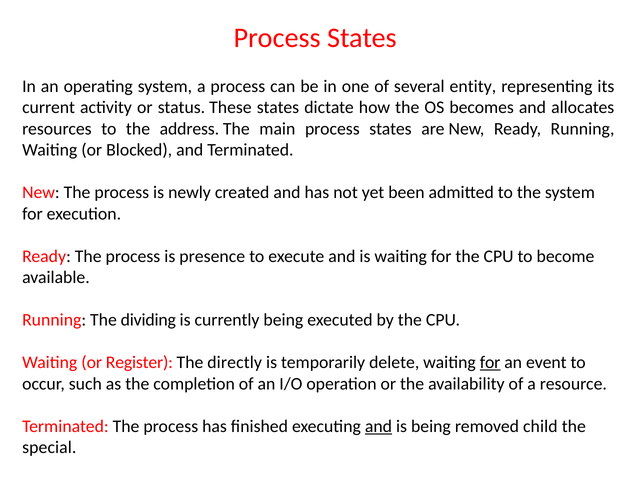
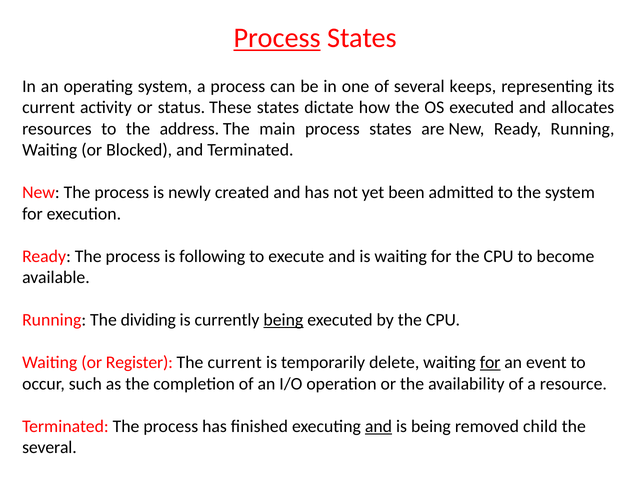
Process at (277, 38) underline: none -> present
entity: entity -> keeps
OS becomes: becomes -> executed
presence: presence -> following
being at (283, 320) underline: none -> present
The directly: directly -> current
special at (49, 447): special -> several
